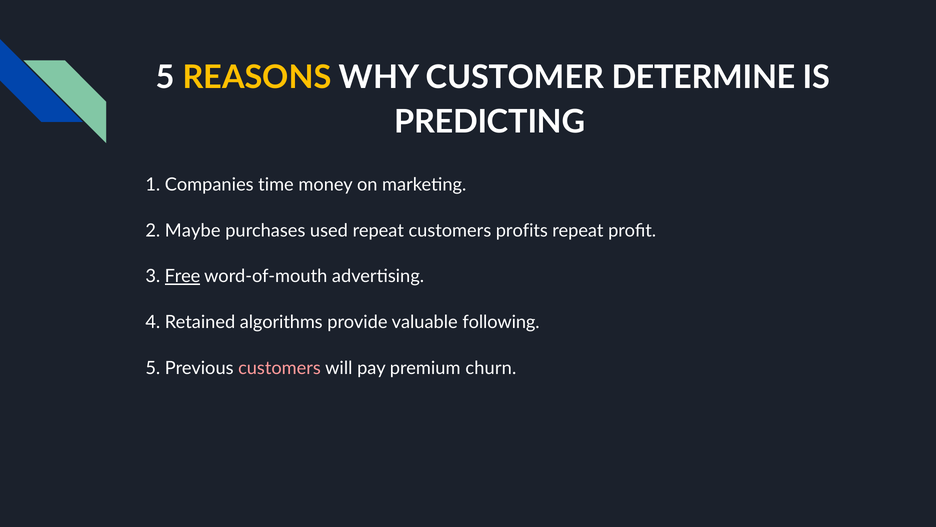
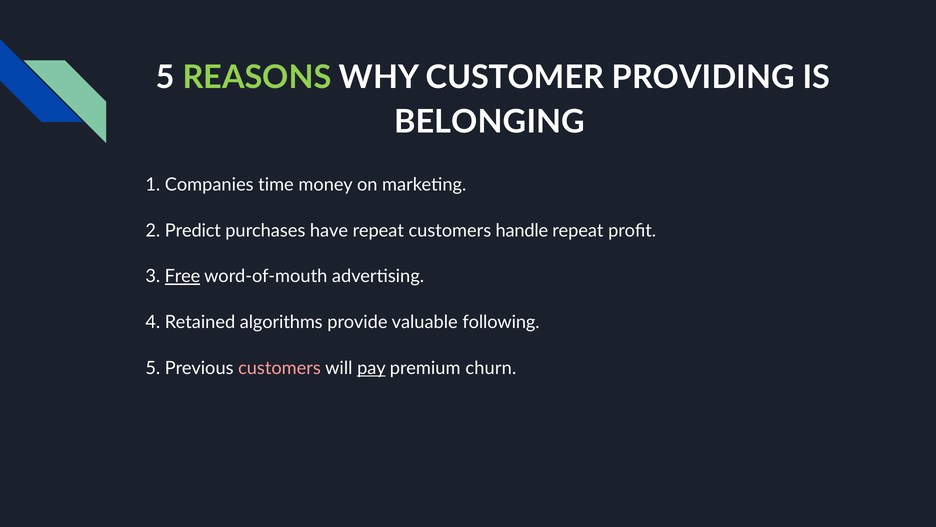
REASONS colour: yellow -> light green
DETERMINE: DETERMINE -> PROVIDING
PREDICTING: PREDICTING -> BELONGING
Maybe: Maybe -> Predict
used: used -> have
profits: profits -> handle
pay underline: none -> present
